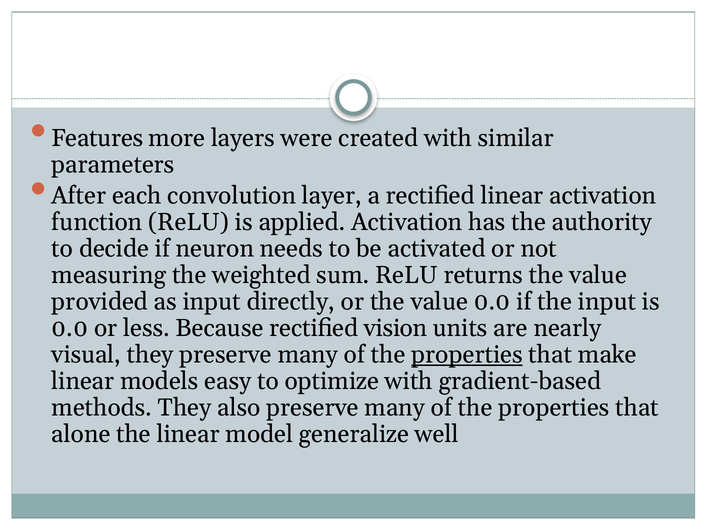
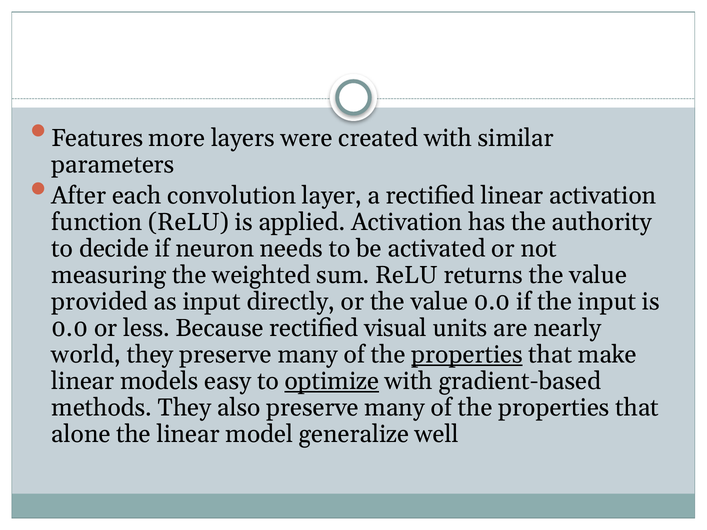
vision: vision -> visual
visual: visual -> world
optimize underline: none -> present
